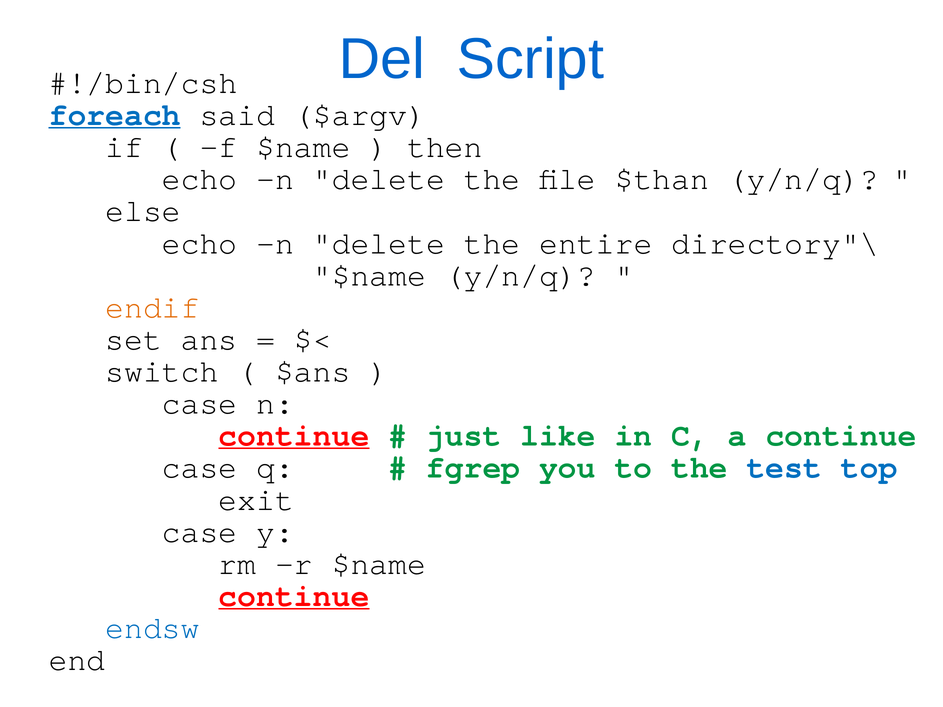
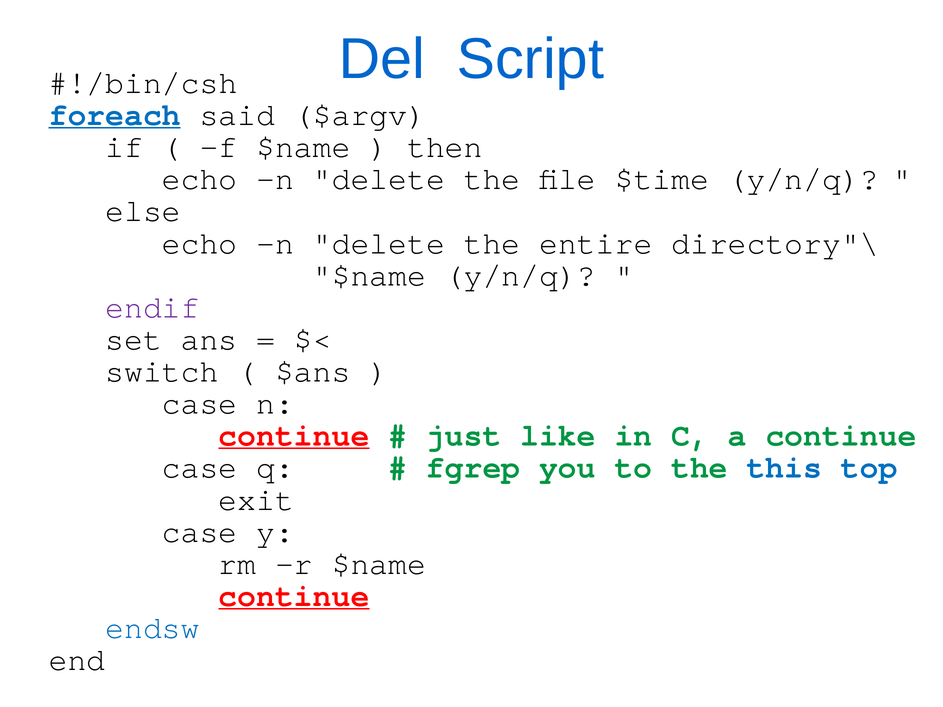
$than: $than -> $time
endif colour: orange -> purple
test: test -> this
